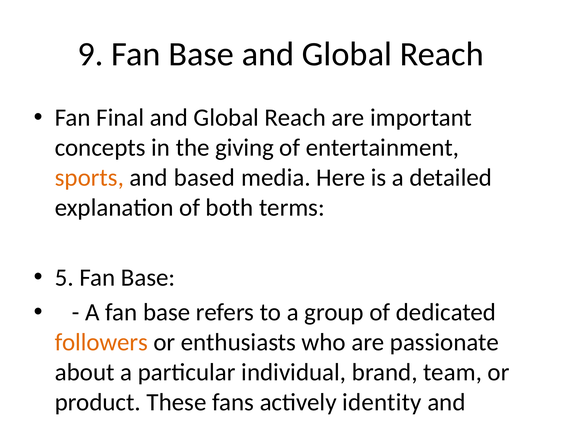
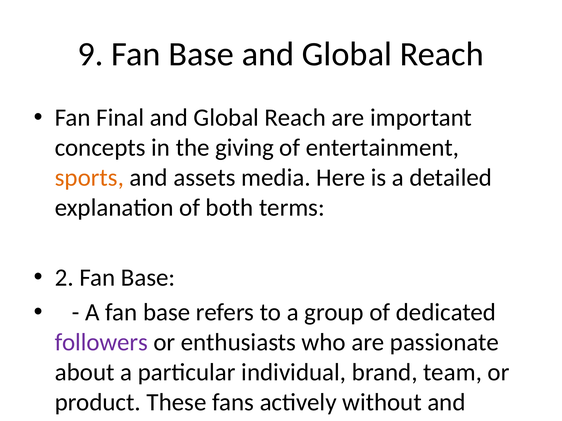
based: based -> assets
5 at (64, 278): 5 -> 2
followers at (101, 343) colour: orange -> purple
identity: identity -> without
